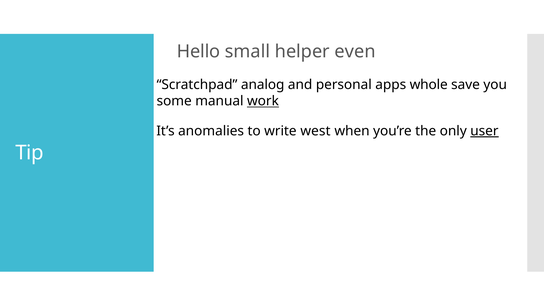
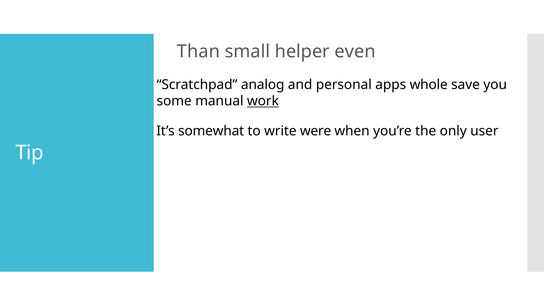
Hello: Hello -> Than
anomalies: anomalies -> somewhat
west: west -> were
user underline: present -> none
